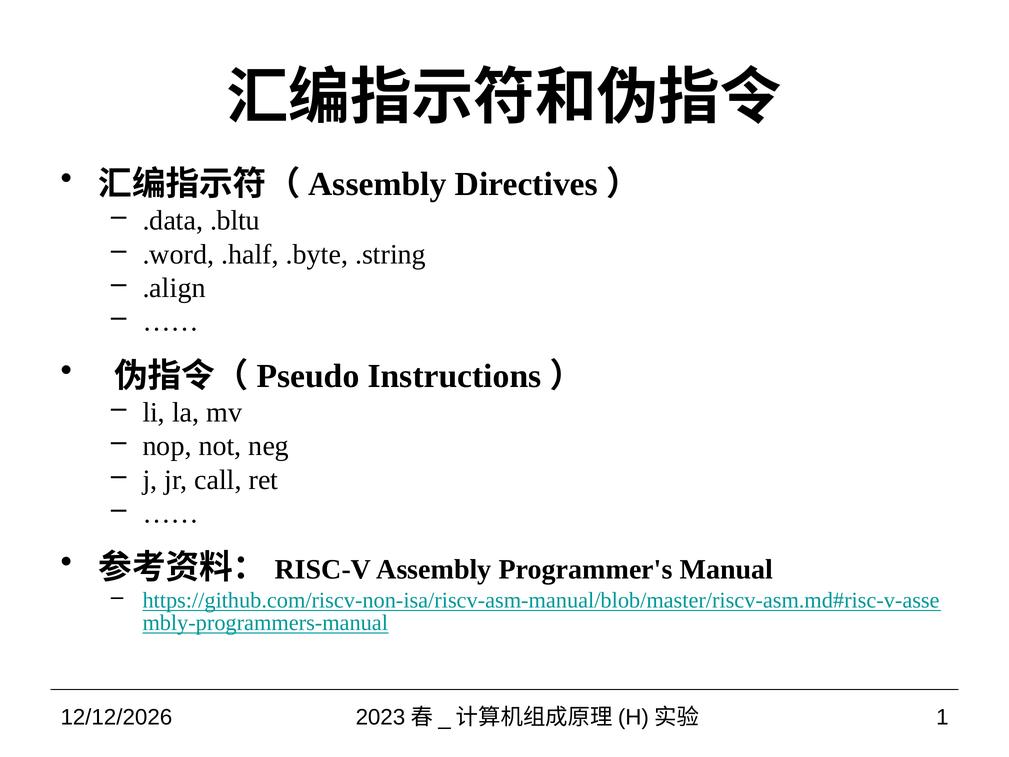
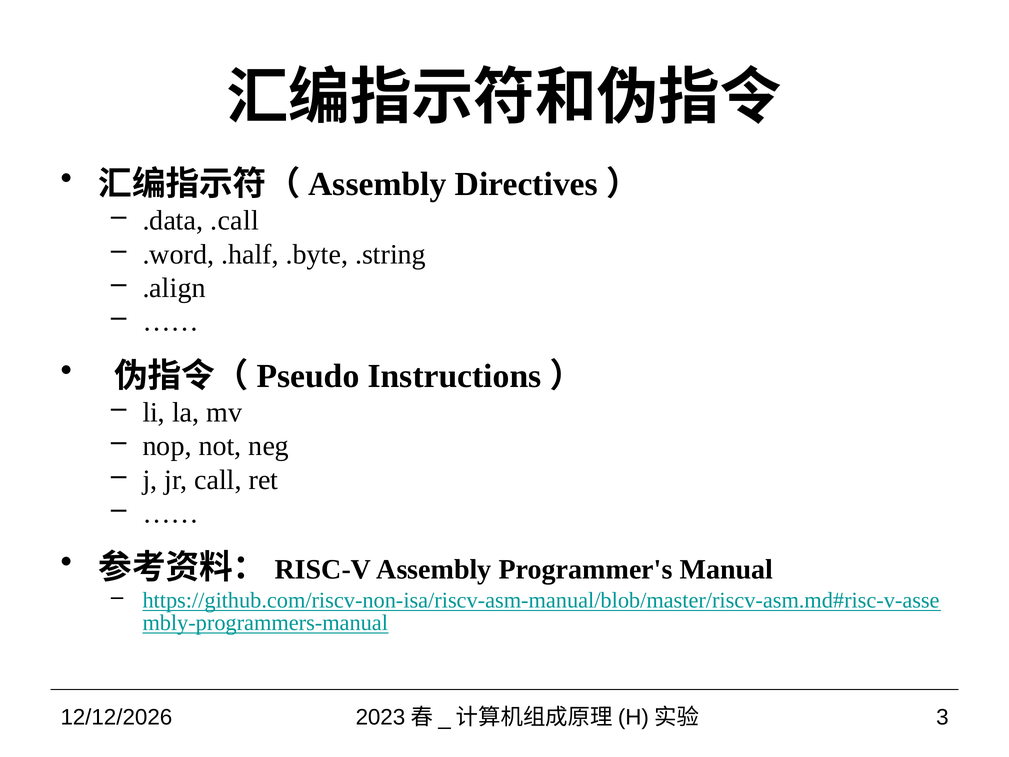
.bltu: .bltu -> .call
1: 1 -> 3
